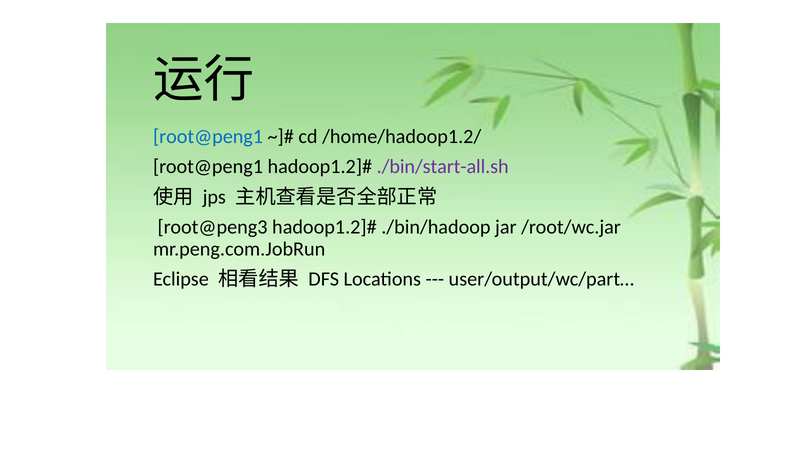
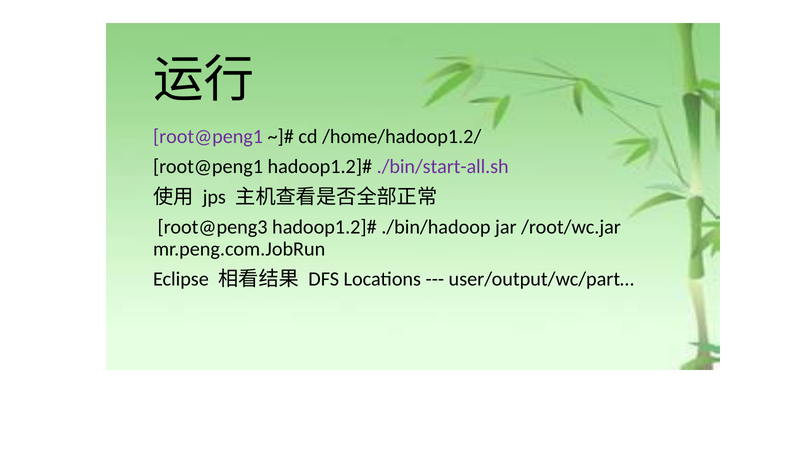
root@peng1 at (208, 137) colour: blue -> purple
